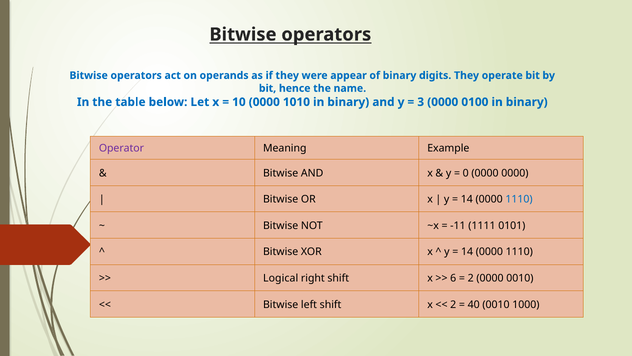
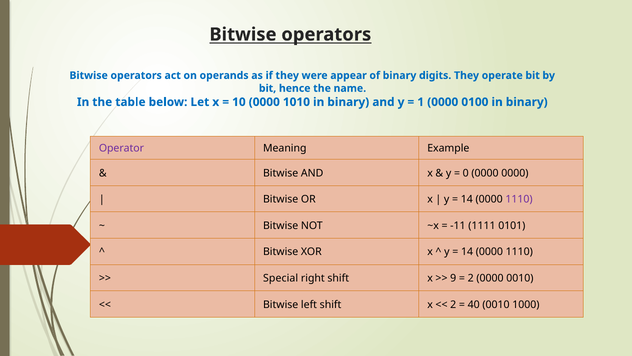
3: 3 -> 1
1110 at (519, 199) colour: blue -> purple
Logical: Logical -> Special
6: 6 -> 9
